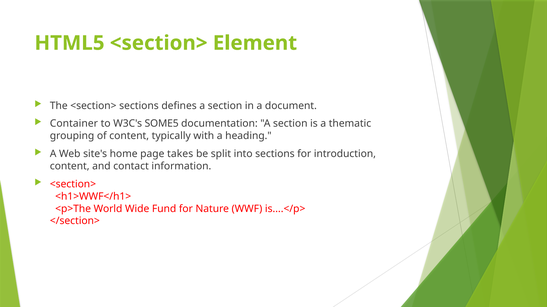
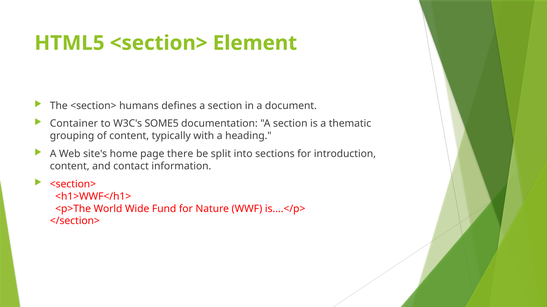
<section> sections: sections -> humans
takes: takes -> there
